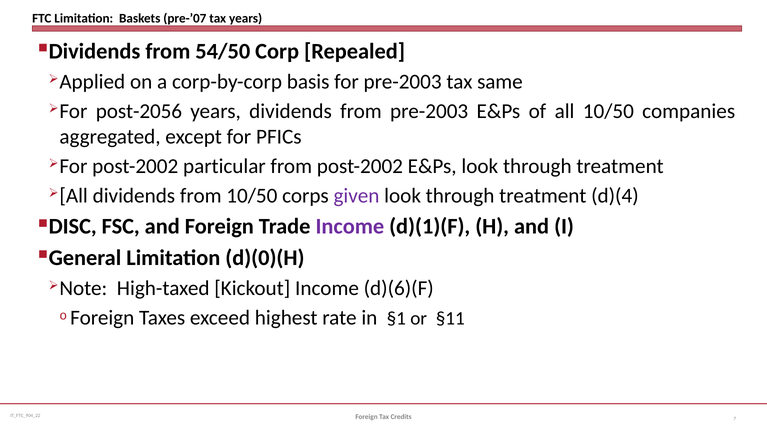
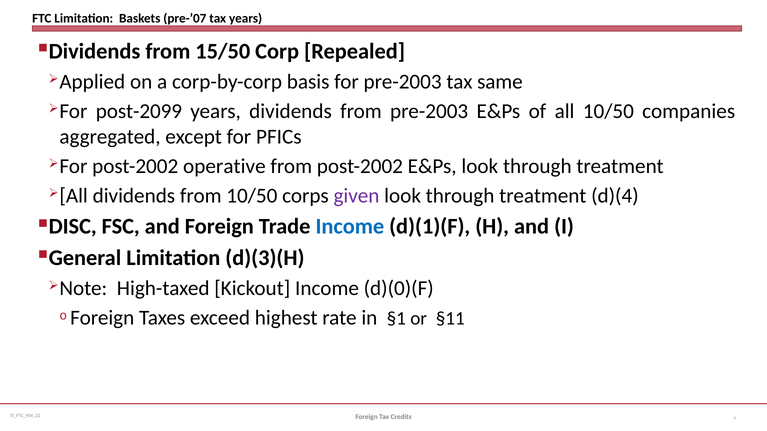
54/50: 54/50 -> 15/50
post-2056: post-2056 -> post-2099
particular: particular -> operative
Income at (350, 227) colour: purple -> blue
d)(0)(H: d)(0)(H -> d)(3)(H
d)(6)(F: d)(6)(F -> d)(0)(F
